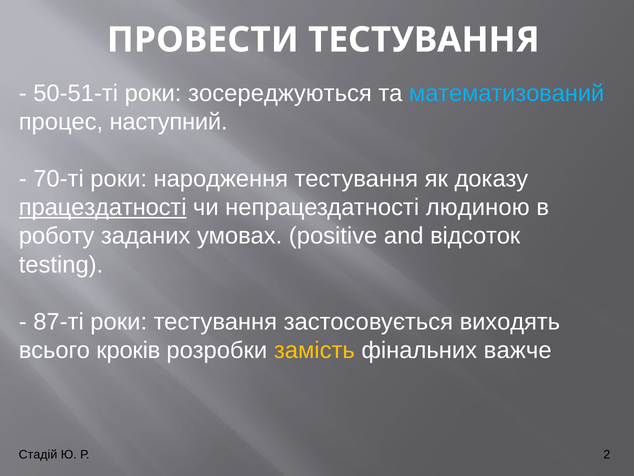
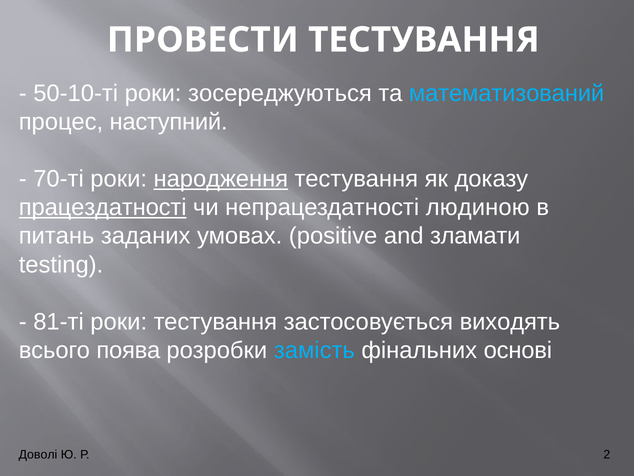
50-51-ті: 50-51-ті -> 50-10-ті
народження underline: none -> present
роботу: роботу -> питань
відсоток: відсоток -> зламати
87-ті: 87-ті -> 81-ті
кроків: кроків -> поява
замість colour: yellow -> light blue
важче: важче -> основі
Стадій: Стадій -> Доволі
